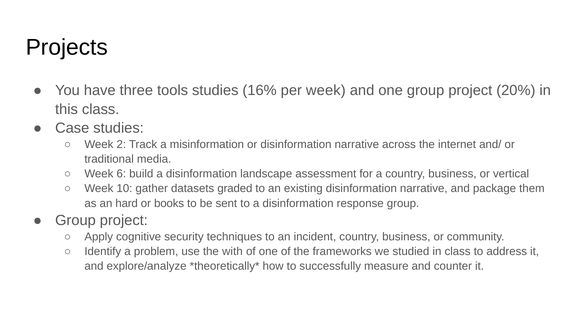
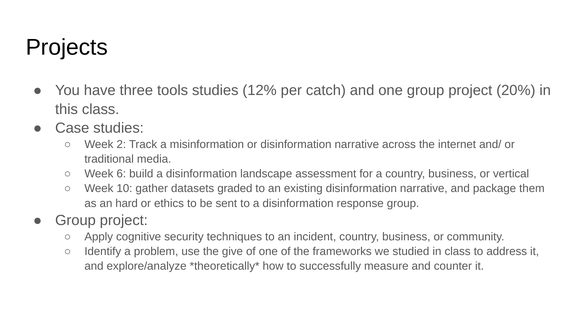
16%: 16% -> 12%
per week: week -> catch
books: books -> ethics
with: with -> give
